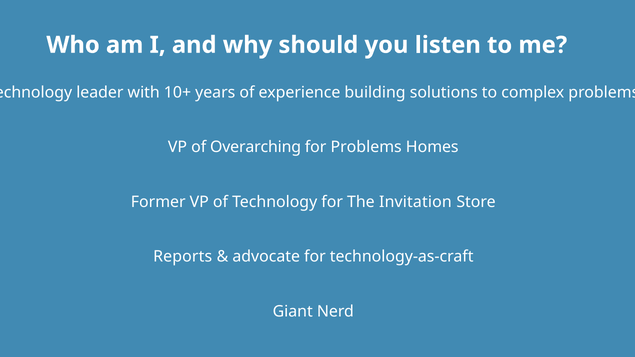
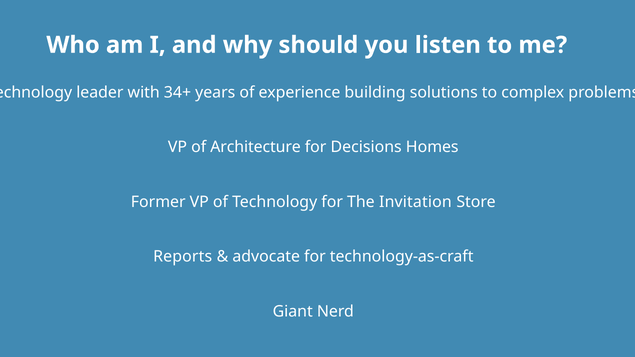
10+: 10+ -> 34+
Overarching: Overarching -> Architecture
for Problems: Problems -> Decisions
